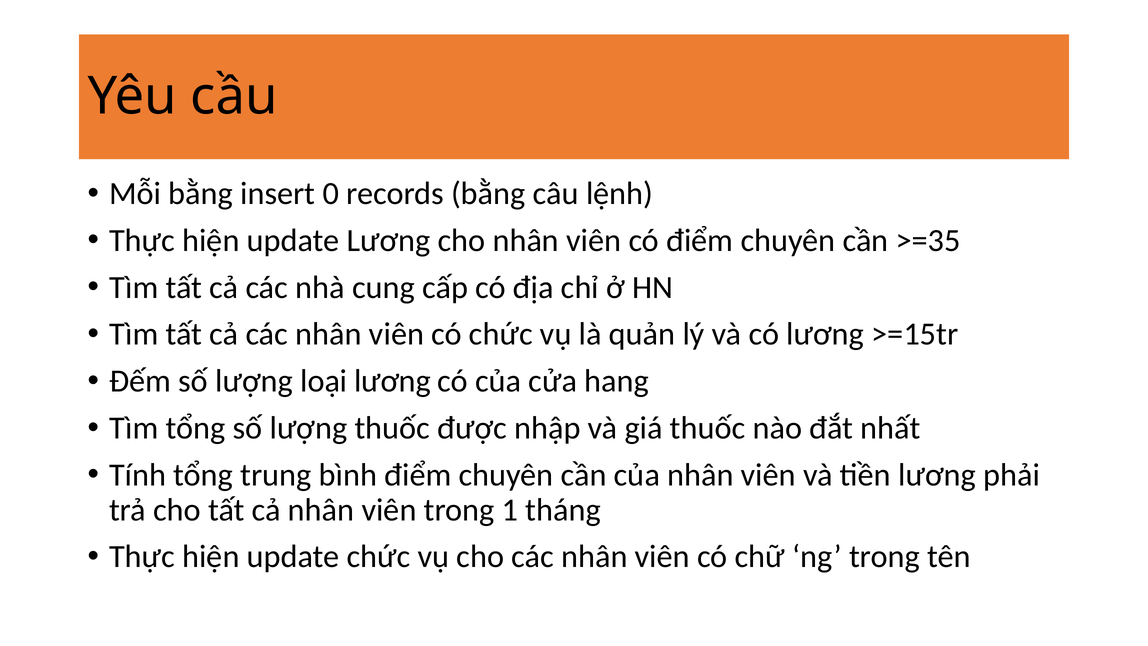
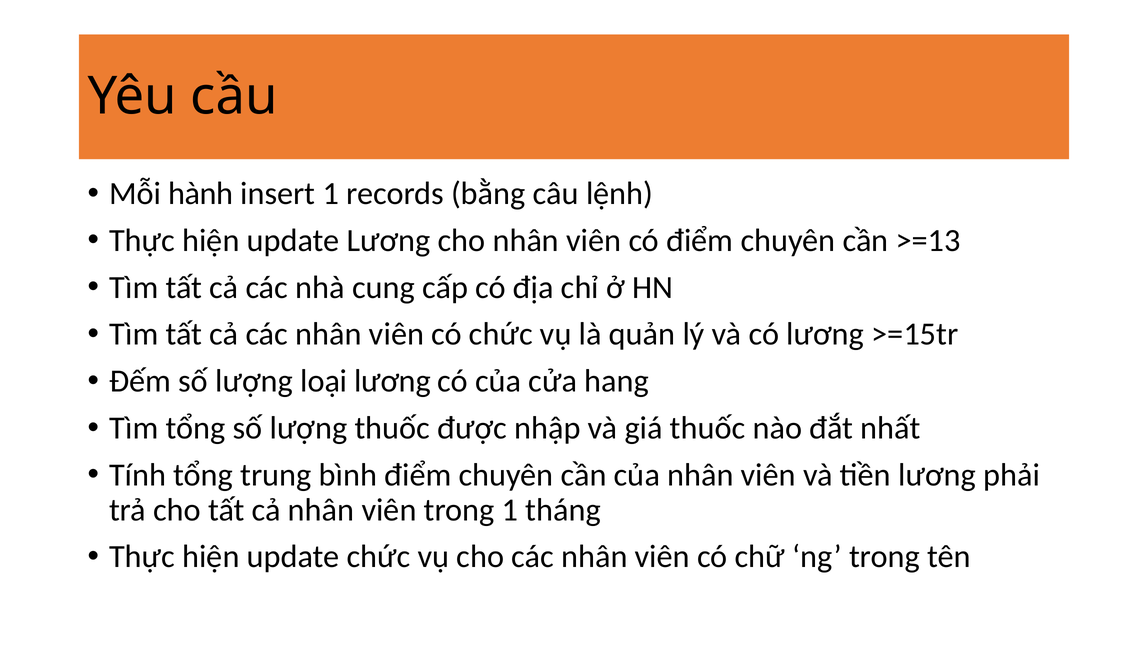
Mỗi bằng: bằng -> hành
insert 0: 0 -> 1
>=35: >=35 -> >=13
